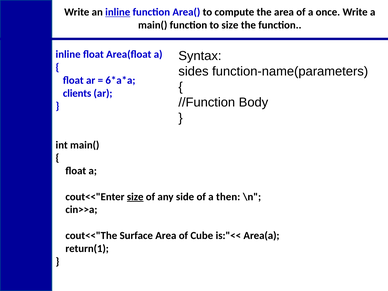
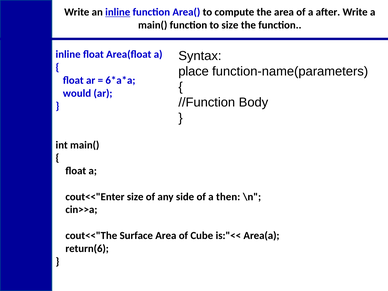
once: once -> after
sides: sides -> place
clients: clients -> would
size at (135, 197) underline: present -> none
return(1: return(1 -> return(6
